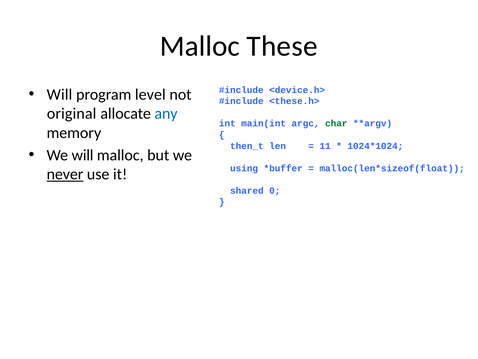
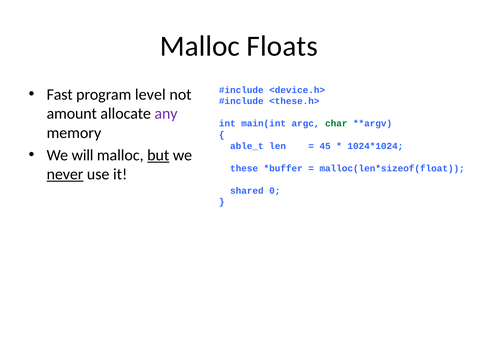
These: These -> Floats
Will at (60, 94): Will -> Fast
original: original -> amount
any colour: blue -> purple
then_t: then_t -> able_t
11: 11 -> 45
but underline: none -> present
using: using -> these
